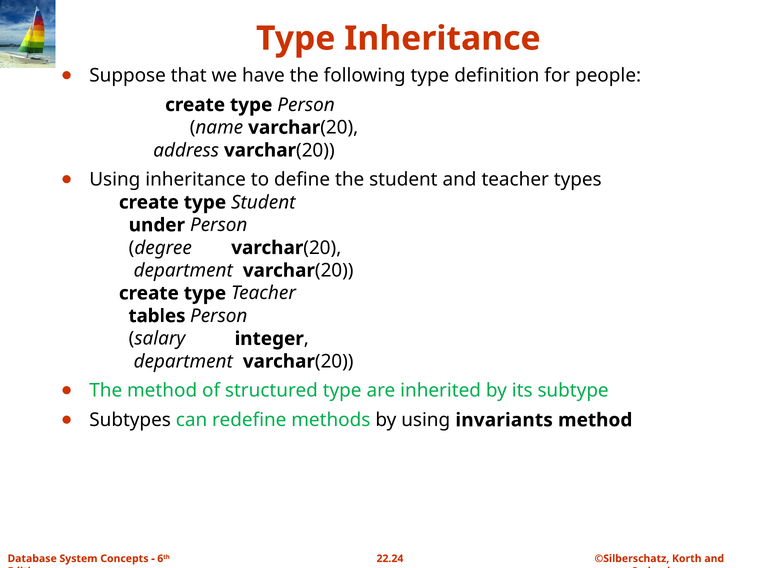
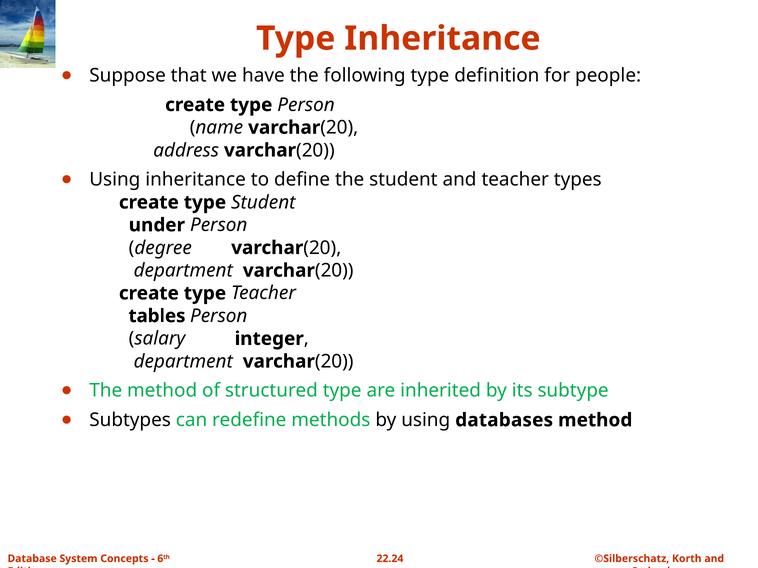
invariants: invariants -> databases
